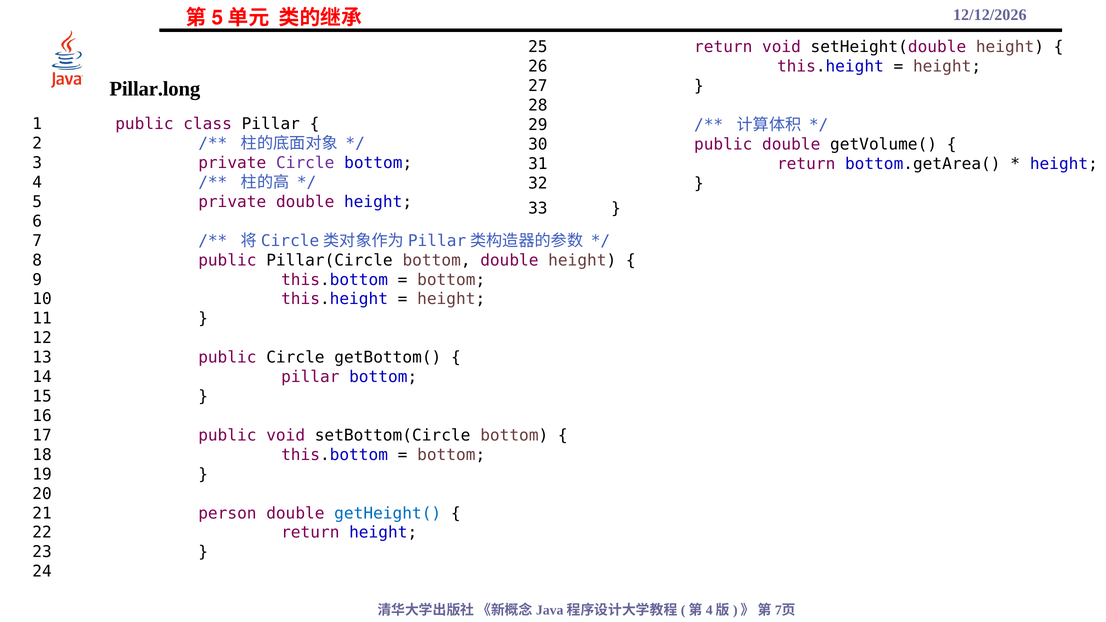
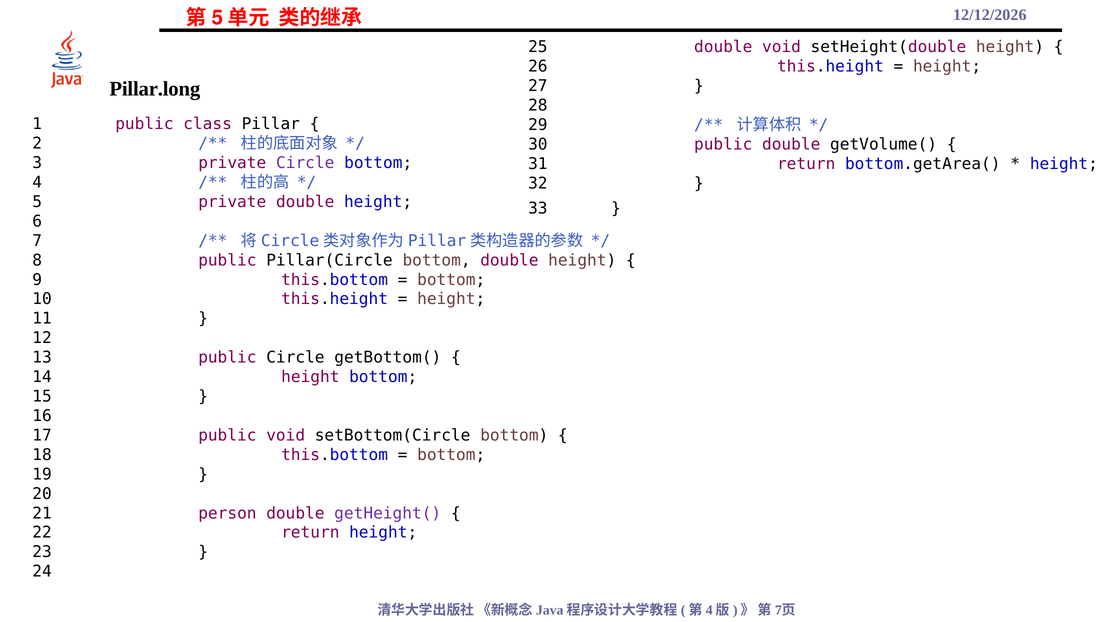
25 return: return -> double
14 pillar: pillar -> height
getHeight( colour: blue -> purple
